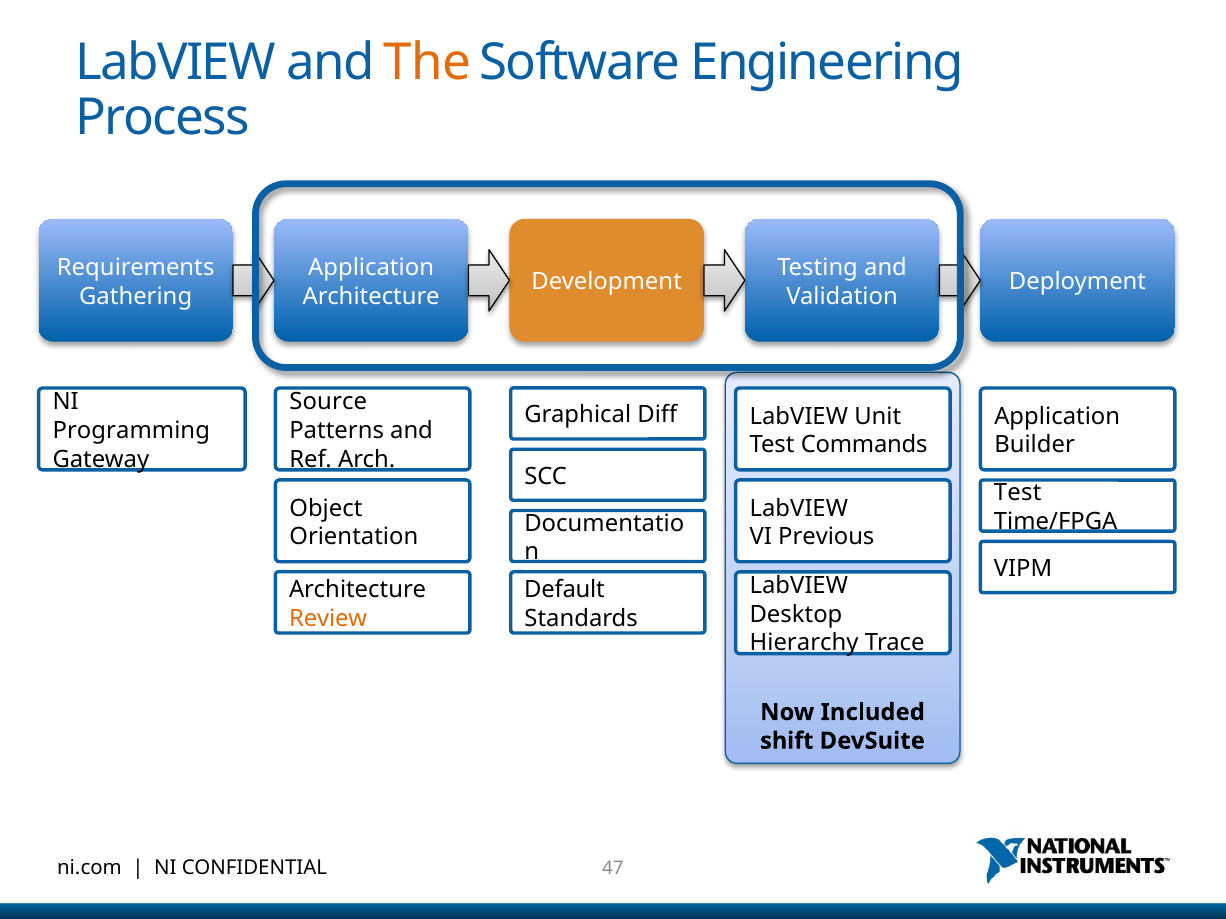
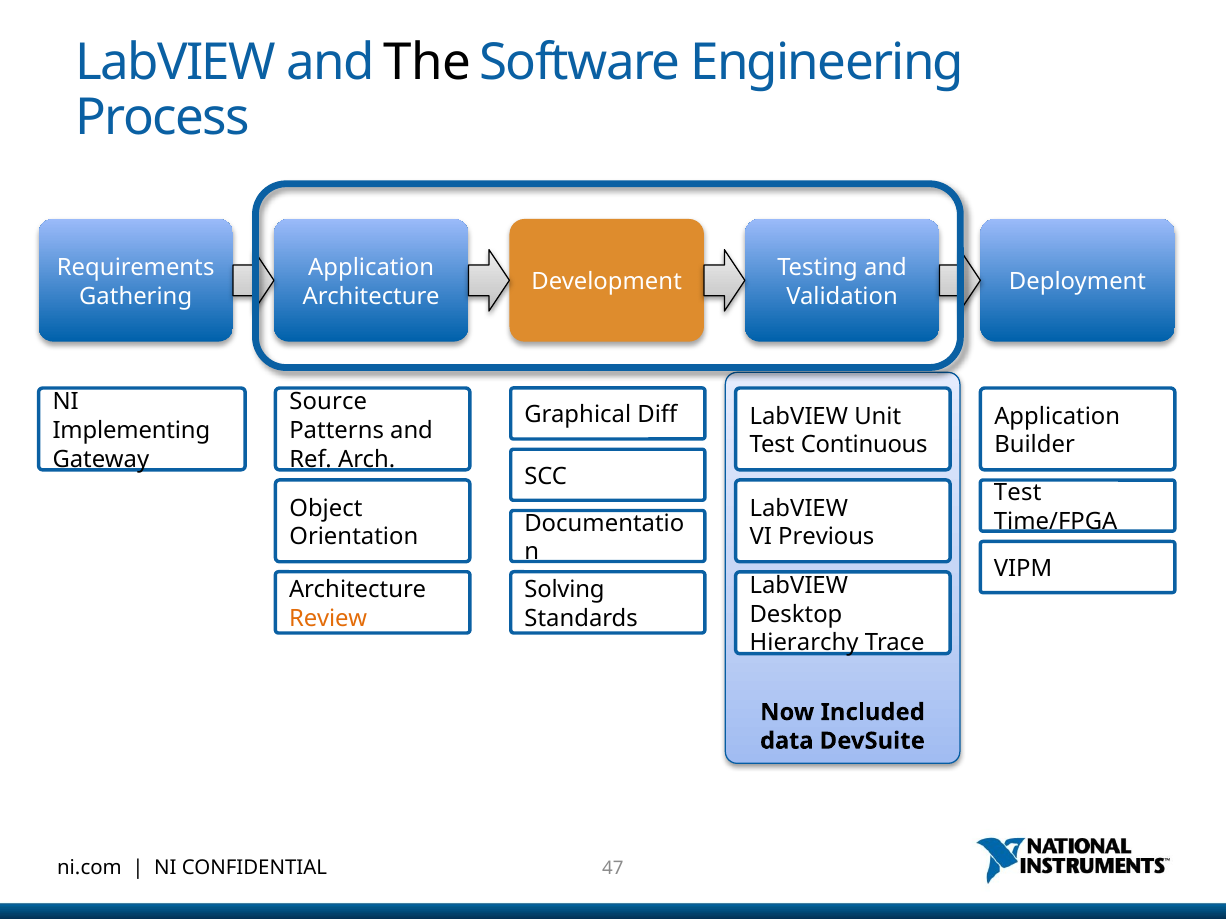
The colour: orange -> black
Programming: Programming -> Implementing
Commands: Commands -> Continuous
Default: Default -> Solving
shift: shift -> data
